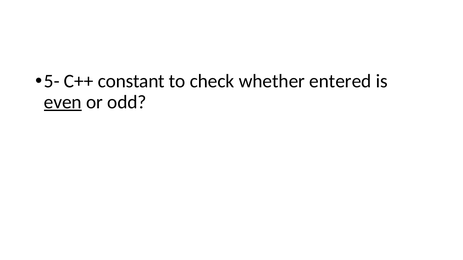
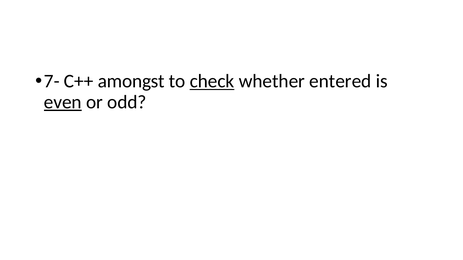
5-: 5- -> 7-
constant: constant -> amongst
check underline: none -> present
